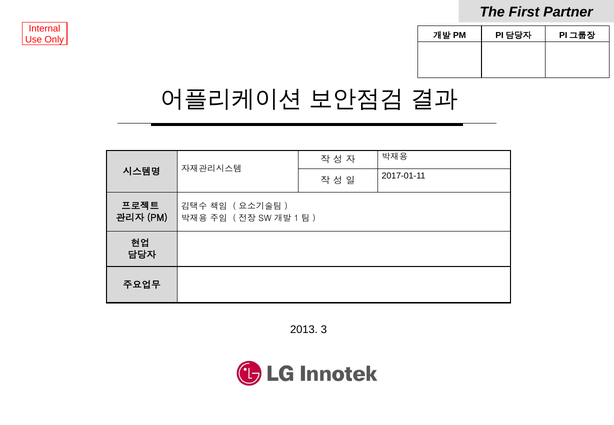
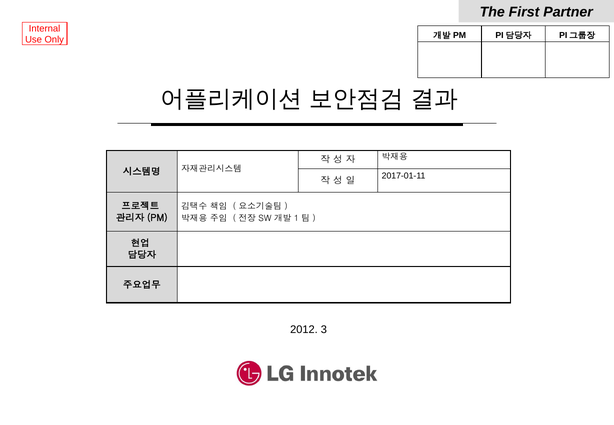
2013: 2013 -> 2012
